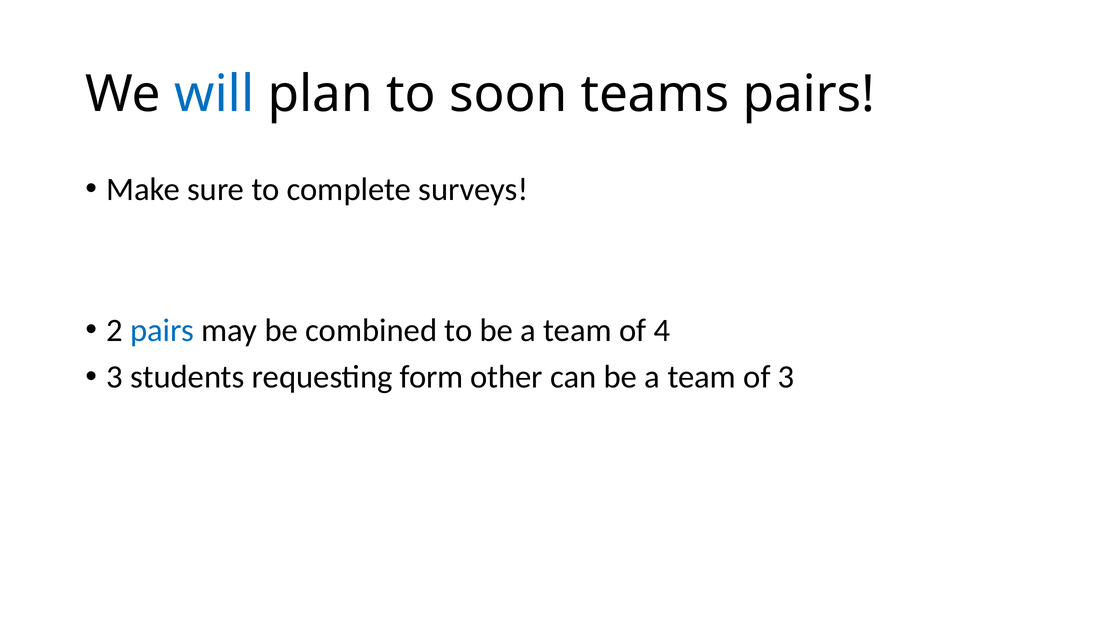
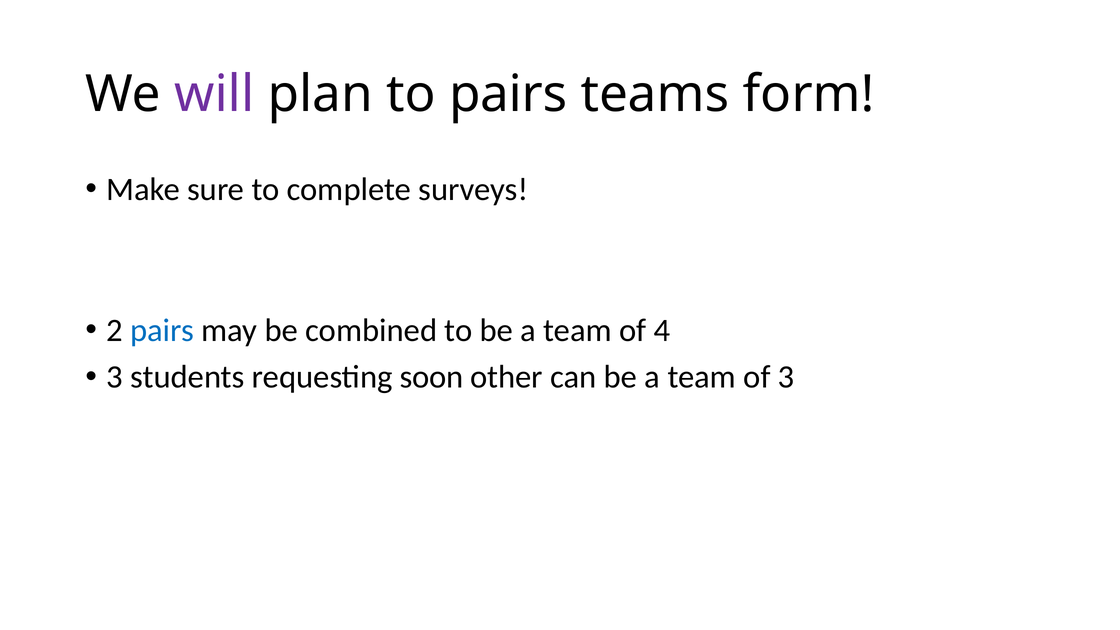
will colour: blue -> purple
to soon: soon -> pairs
teams pairs: pairs -> form
form: form -> soon
